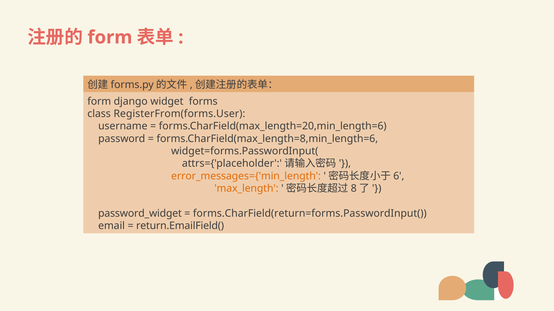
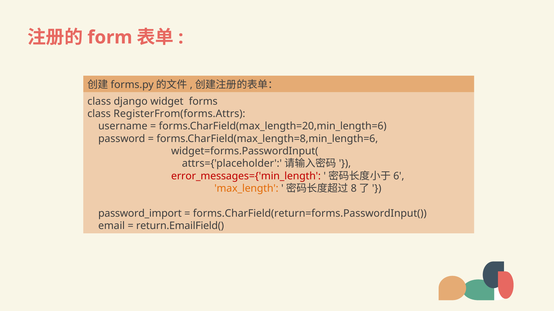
form at (99, 102): form -> class
RegisterFrom(forms.User: RegisterFrom(forms.User -> RegisterFrom(forms.Attrs
error_messages={'min_length colour: orange -> red
password_widget: password_widget -> password_import
